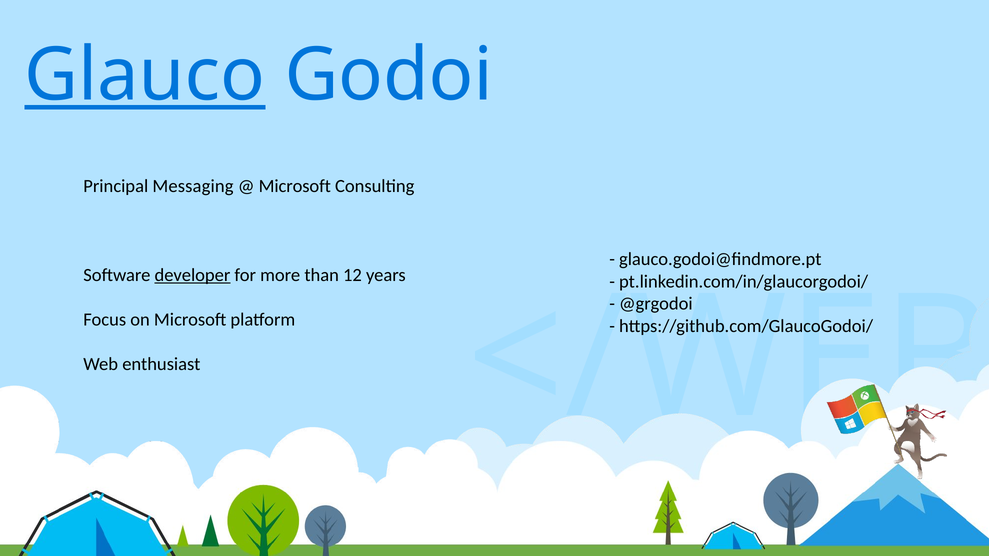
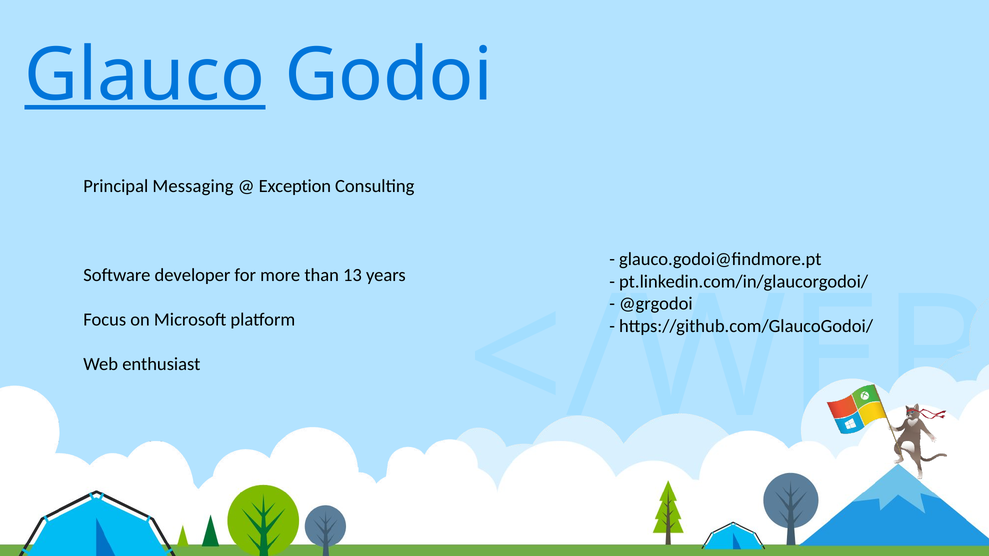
Microsoft at (295, 186): Microsoft -> Exception
developer underline: present -> none
12: 12 -> 13
